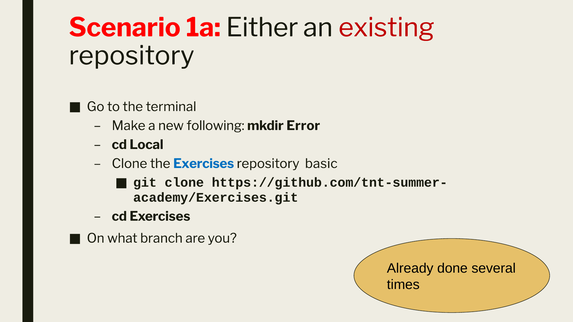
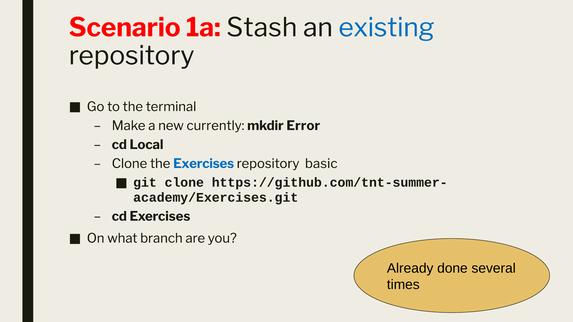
Either: Either -> Stash
existing colour: red -> blue
following: following -> currently
